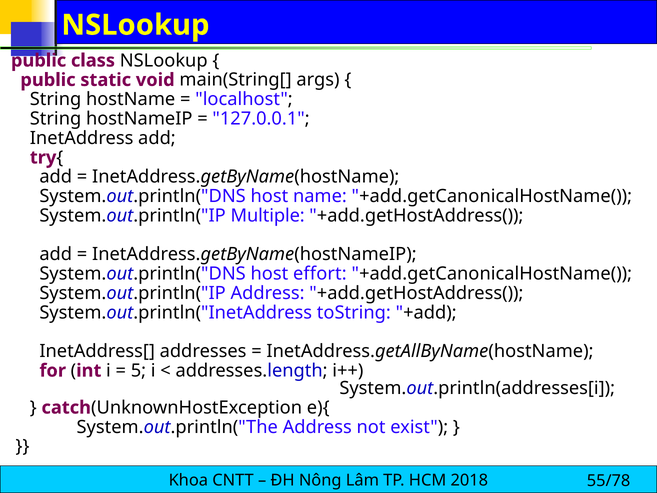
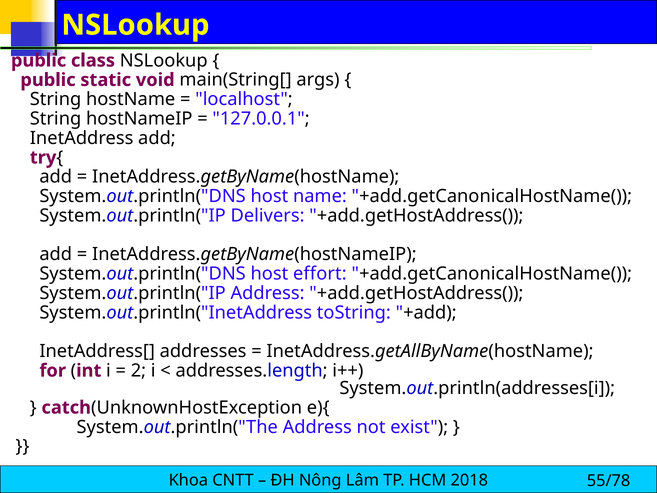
Multiple: Multiple -> Delivers
5: 5 -> 2
